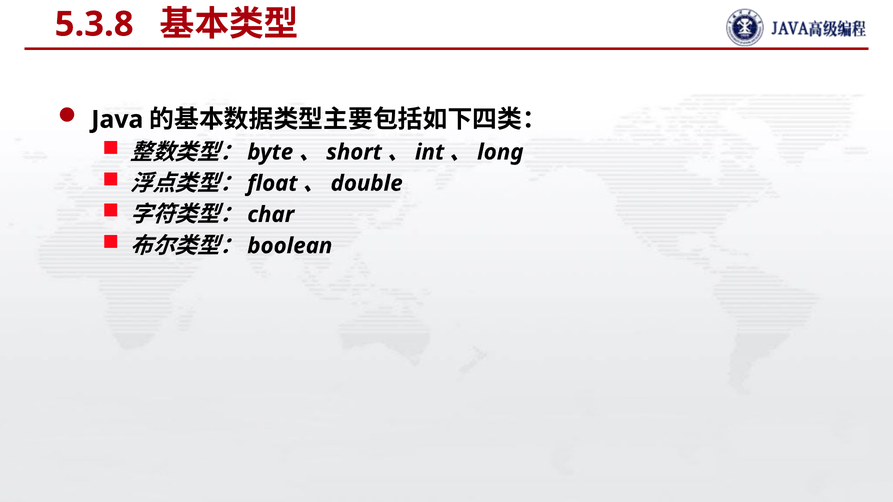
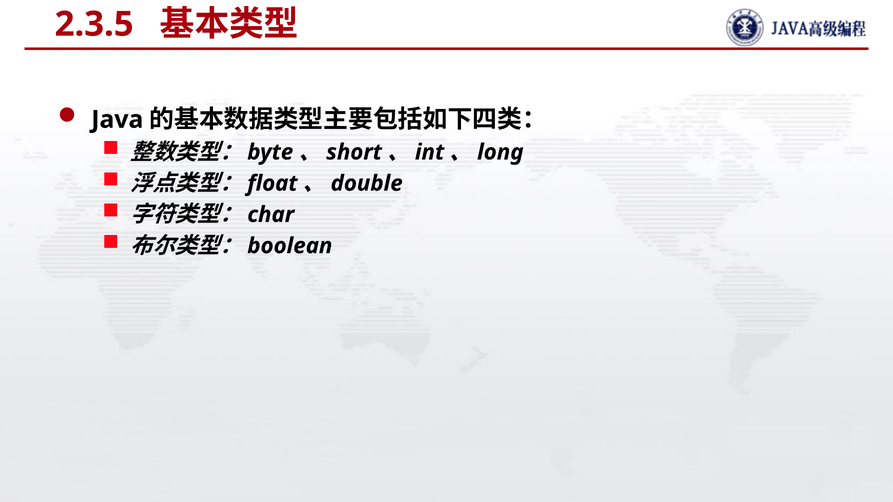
5.3.8: 5.3.8 -> 2.3.5
